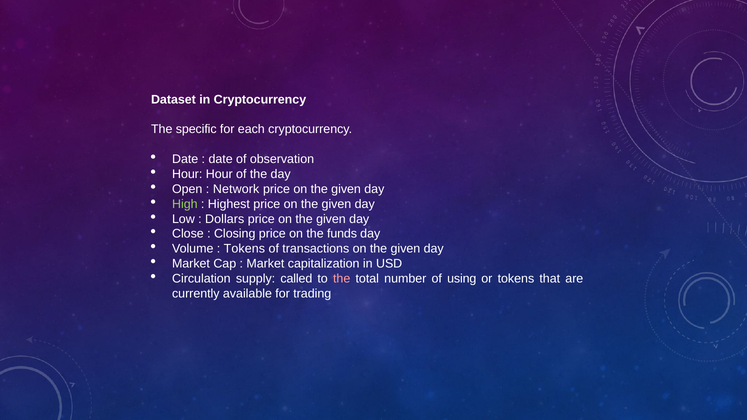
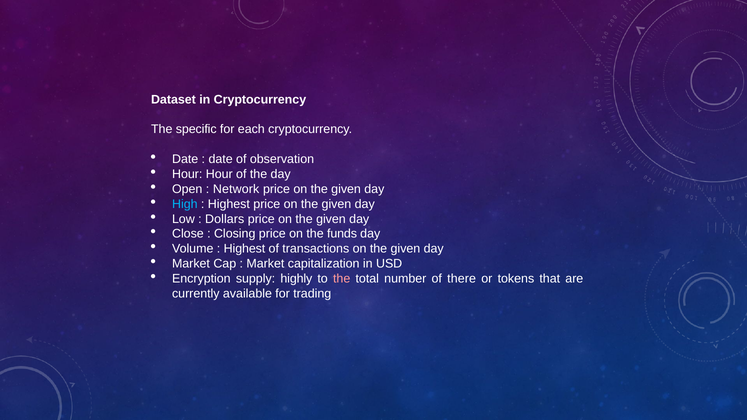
High colour: light green -> light blue
Tokens at (244, 249): Tokens -> Highest
Circulation: Circulation -> Encryption
called: called -> highly
using: using -> there
